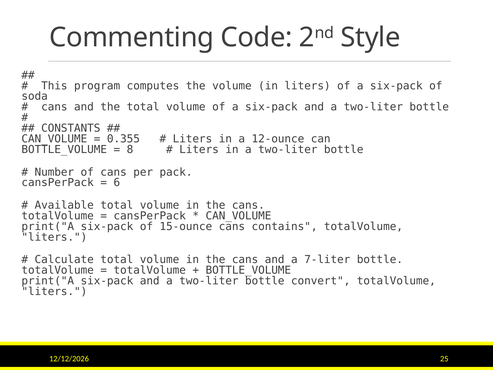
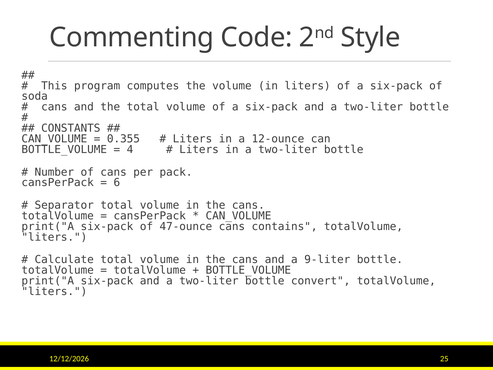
8: 8 -> 4
Available: Available -> Separator
15-ounce: 15-ounce -> 47-ounce
7-liter: 7-liter -> 9-liter
